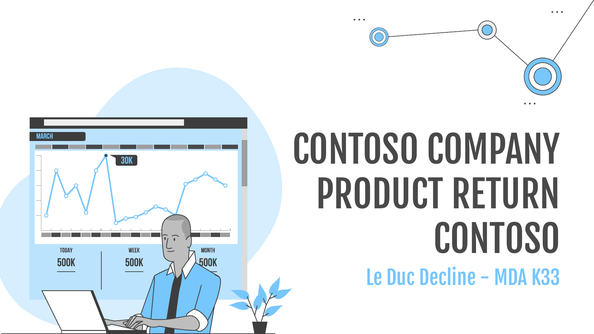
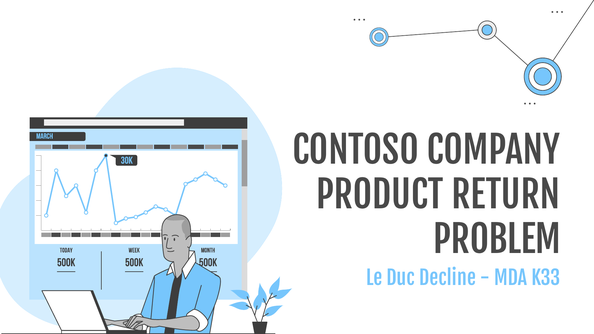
CONTOSO at (497, 241): CONTOSO -> PROBLEM
